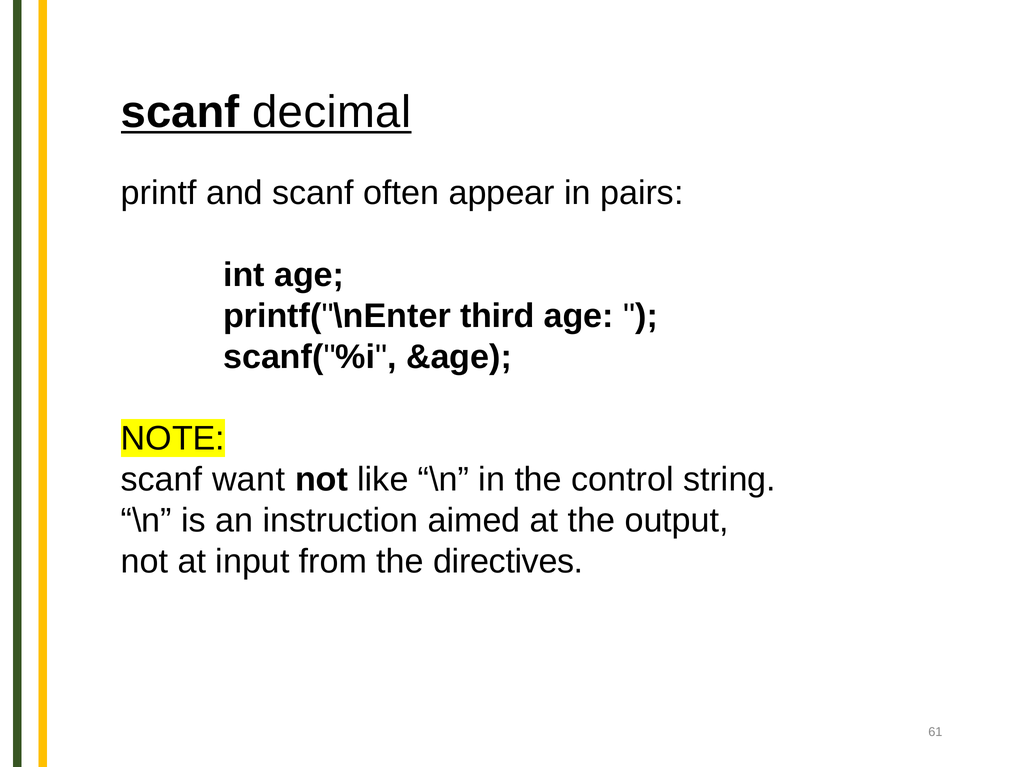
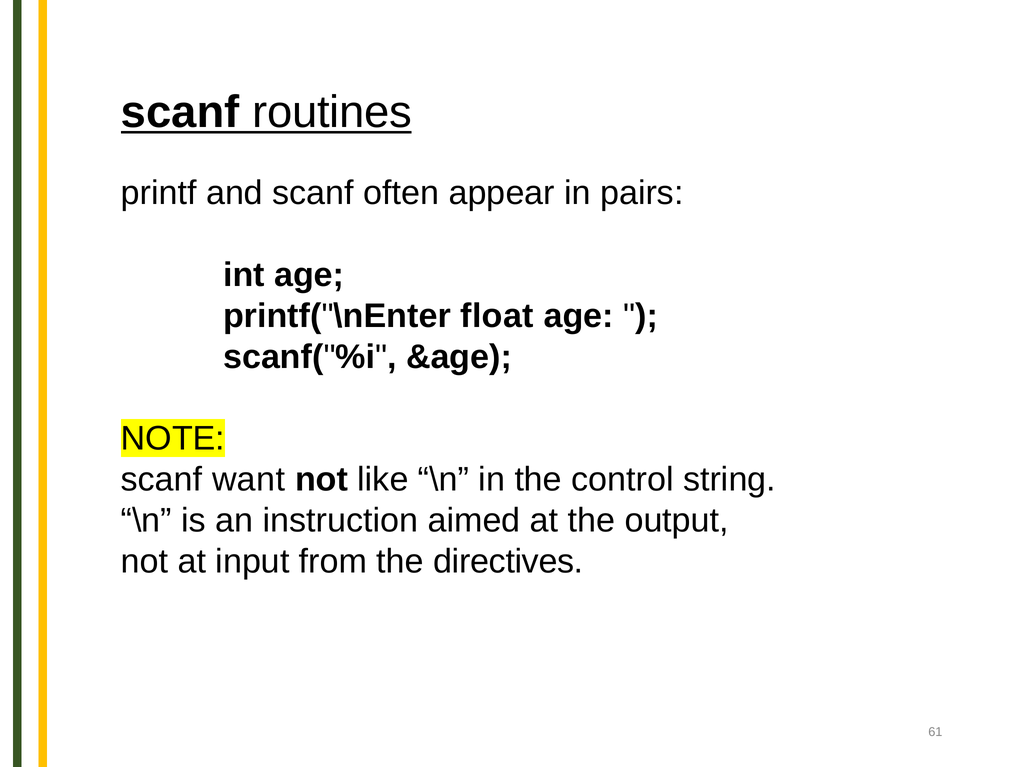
decimal: decimal -> routines
third: third -> float
